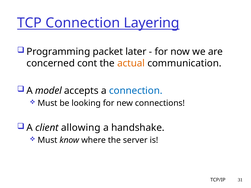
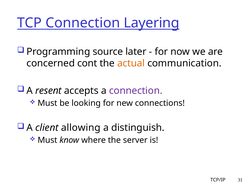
packet: packet -> source
model: model -> resent
connection at (136, 91) colour: blue -> purple
handshake: handshake -> distinguish
